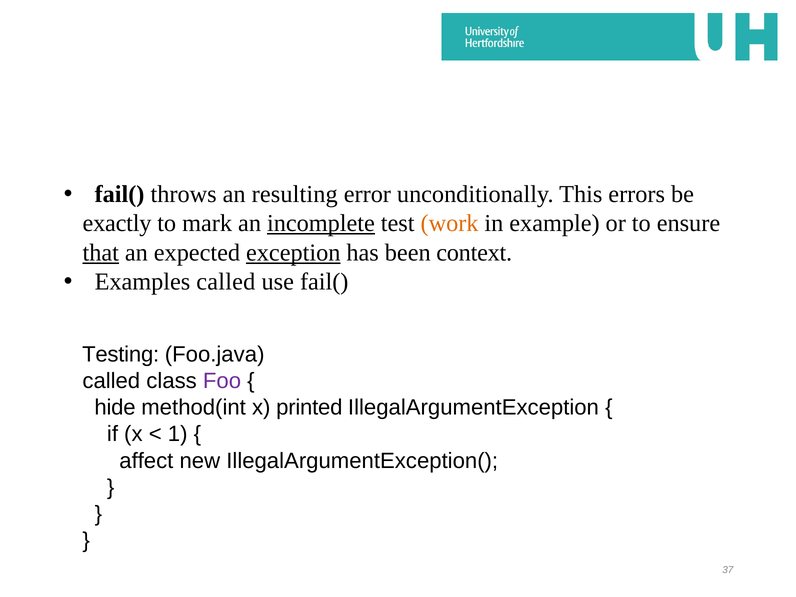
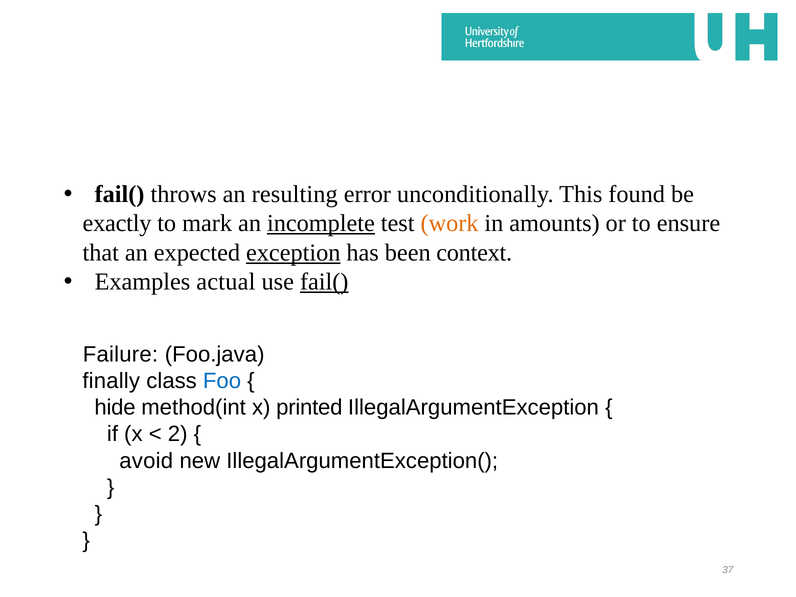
errors: errors -> found
example: example -> amounts
that underline: present -> none
Examples called: called -> actual
fail( at (324, 282) underline: none -> present
Testing: Testing -> Failure
called at (111, 381): called -> finally
Foo colour: purple -> blue
1: 1 -> 2
affect: affect -> avoid
